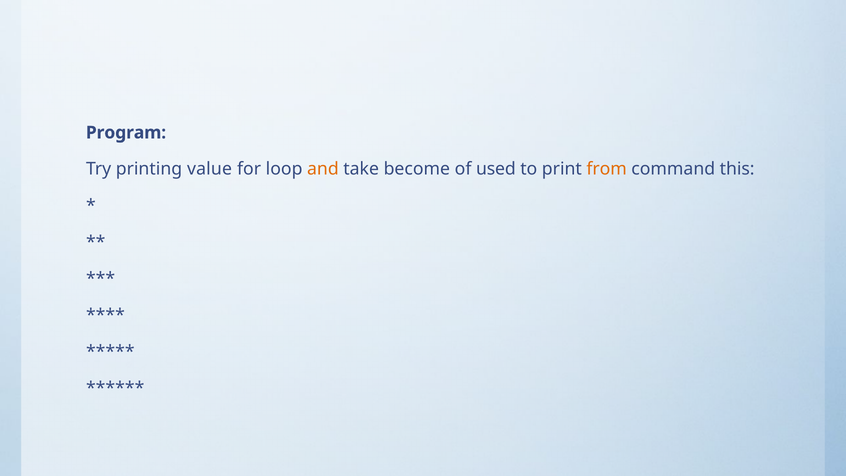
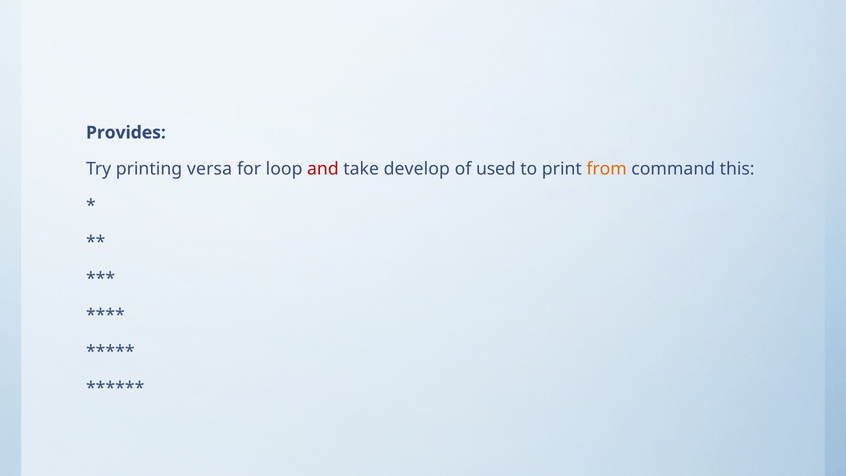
Program: Program -> Provides
value: value -> versa
and colour: orange -> red
become: become -> develop
